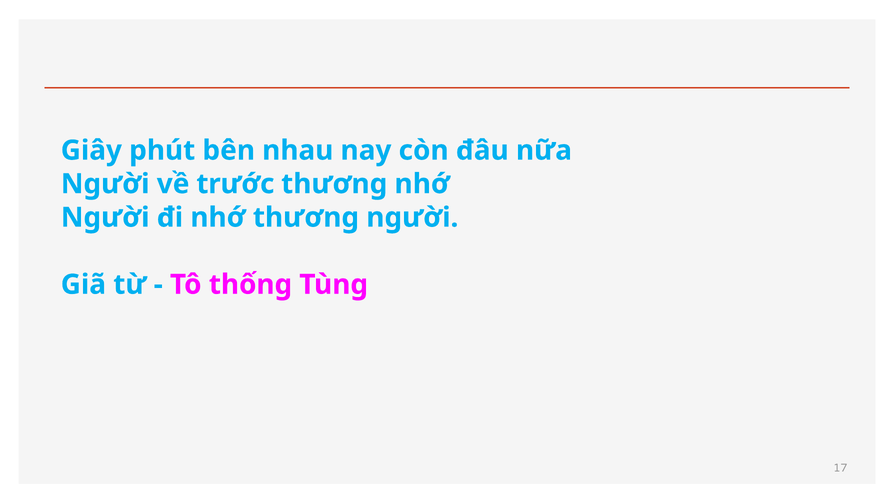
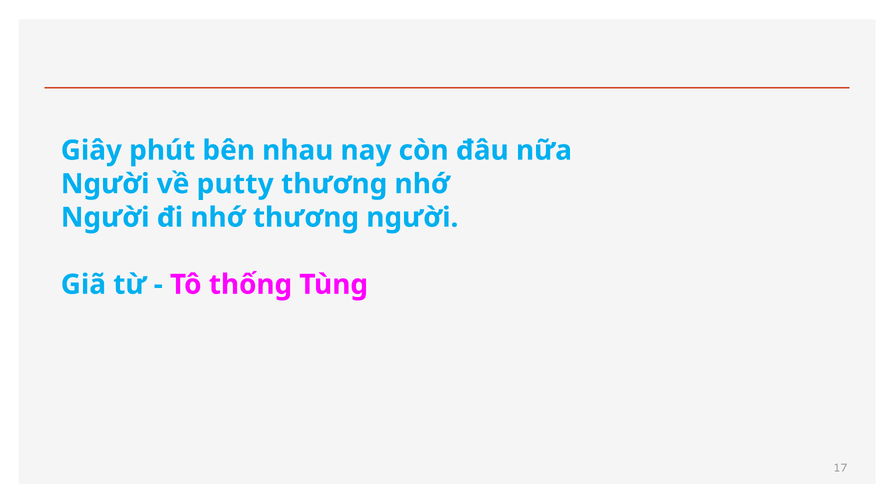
trước: trước -> putty
